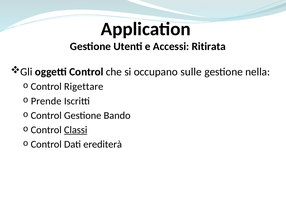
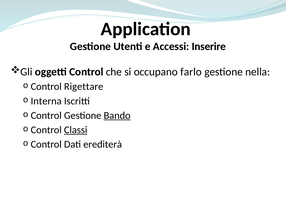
Ritirata: Ritirata -> Inserire
sulle: sulle -> farlo
Prende: Prende -> Interna
Bando underline: none -> present
